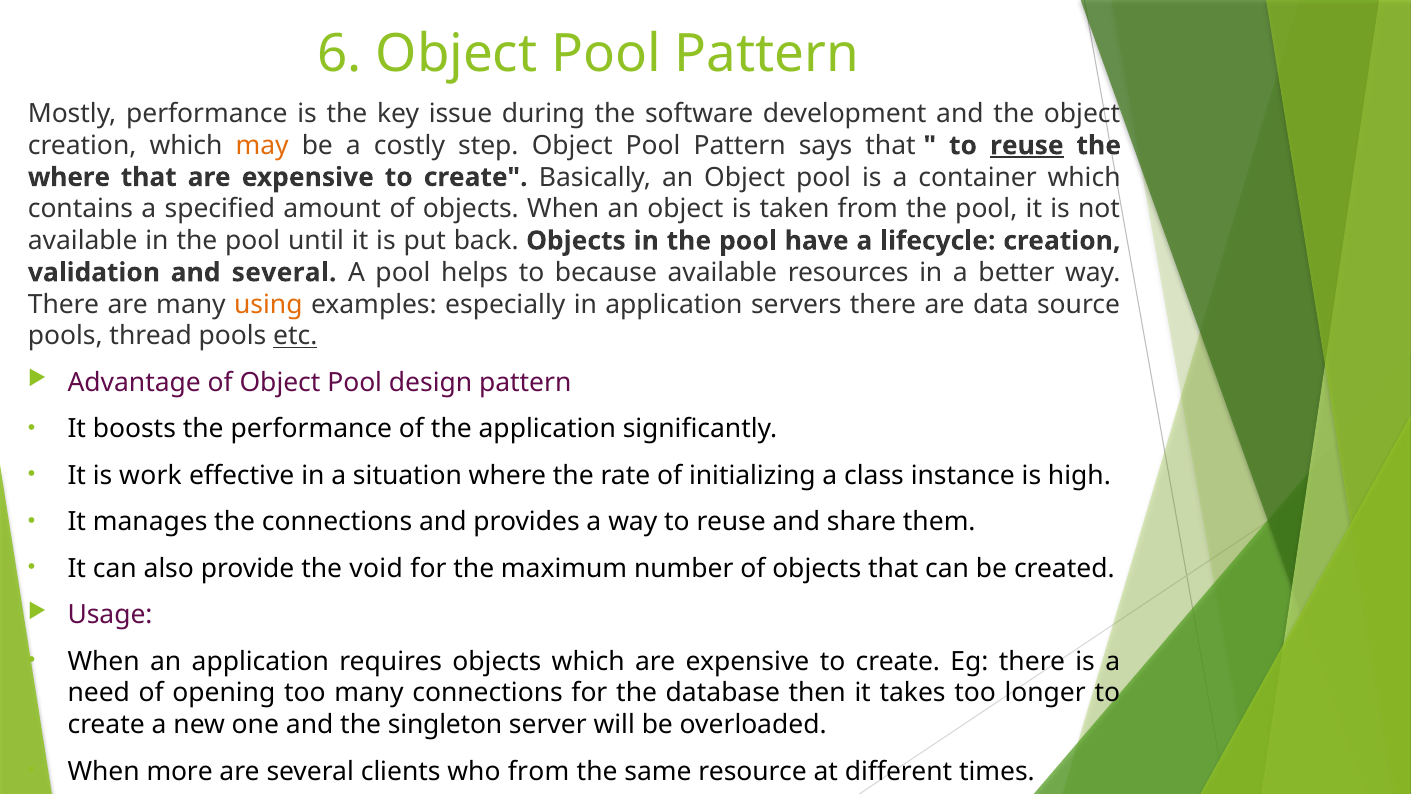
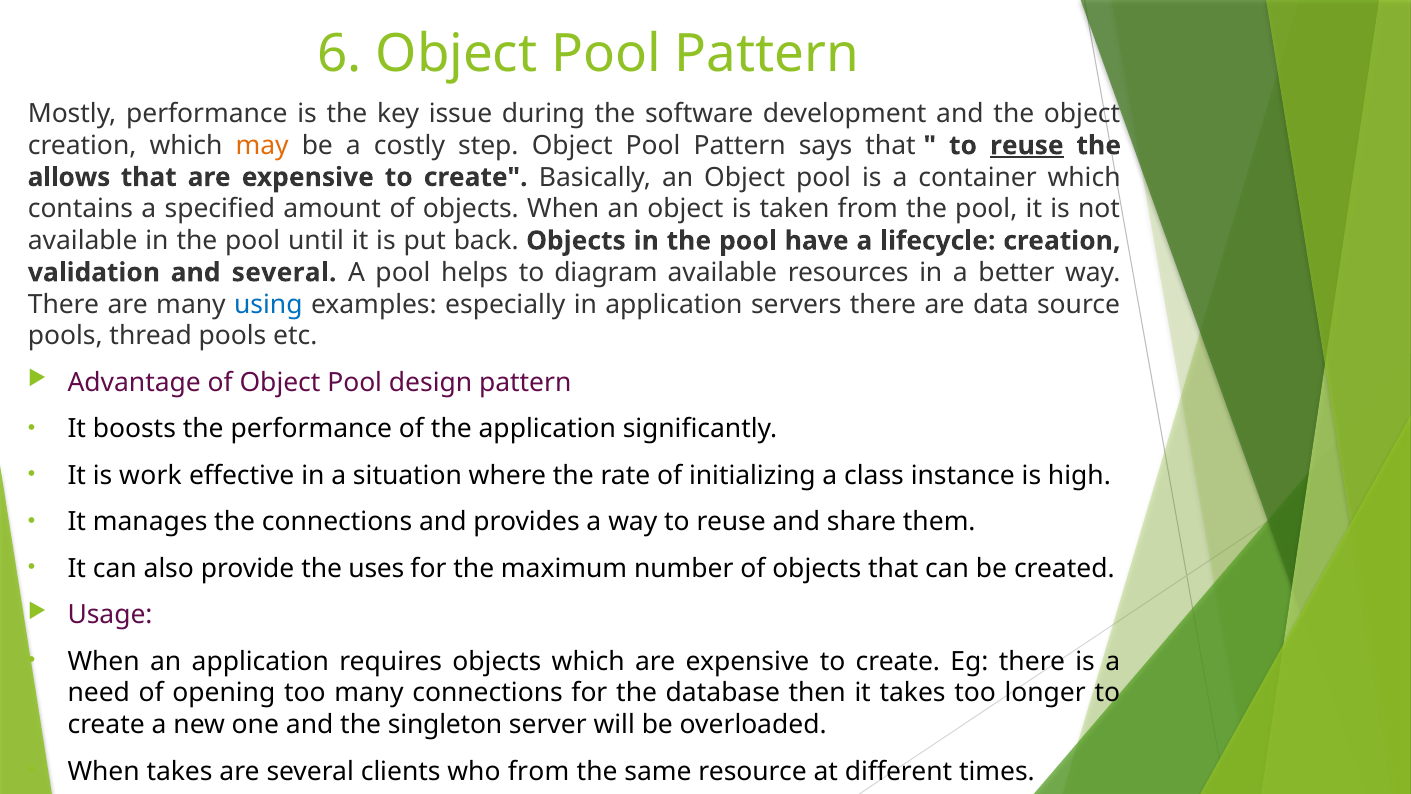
where at (69, 177): where -> allows
because: because -> diagram
using colour: orange -> blue
etc underline: present -> none
void: void -> uses
When more: more -> takes
